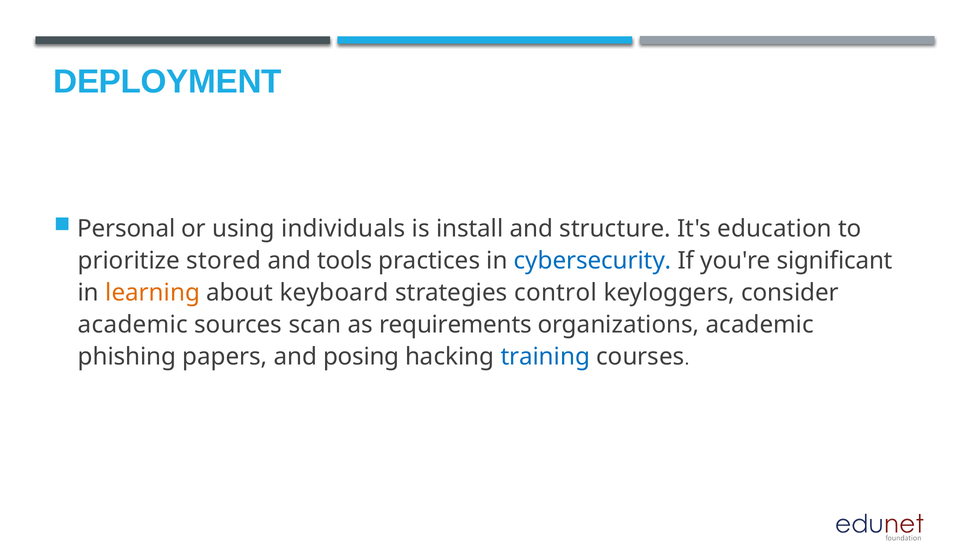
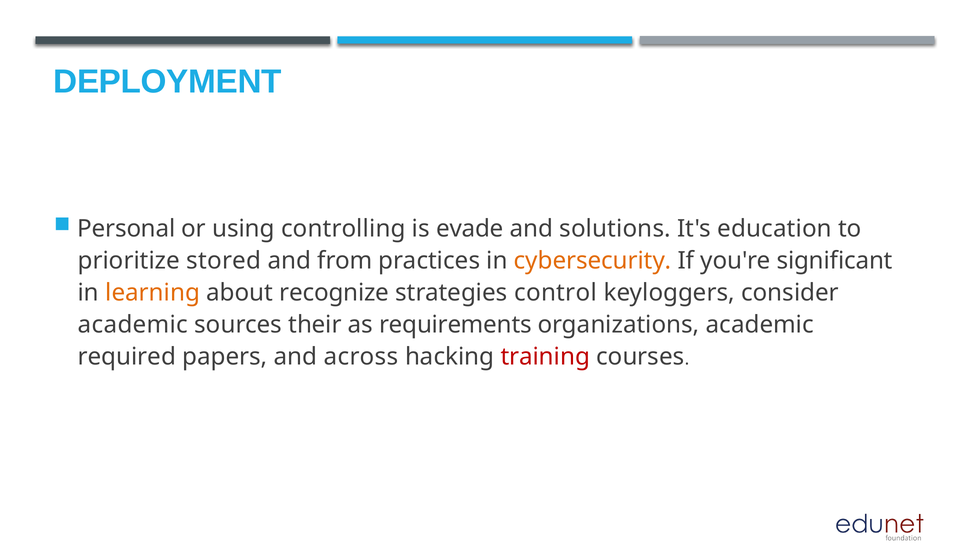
individuals: individuals -> controlling
install: install -> evade
structure: structure -> solutions
tools: tools -> from
cybersecurity colour: blue -> orange
keyboard: keyboard -> recognize
scan: scan -> their
phishing: phishing -> required
posing: posing -> across
training colour: blue -> red
